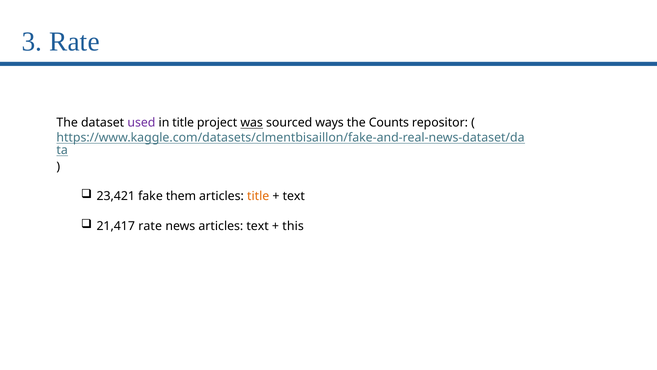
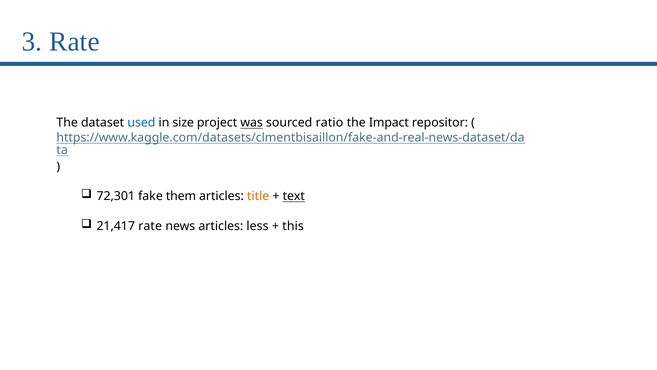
used colour: purple -> blue
in title: title -> size
ways: ways -> ratio
Counts: Counts -> Impact
23,421: 23,421 -> 72,301
text at (294, 196) underline: none -> present
articles text: text -> less
